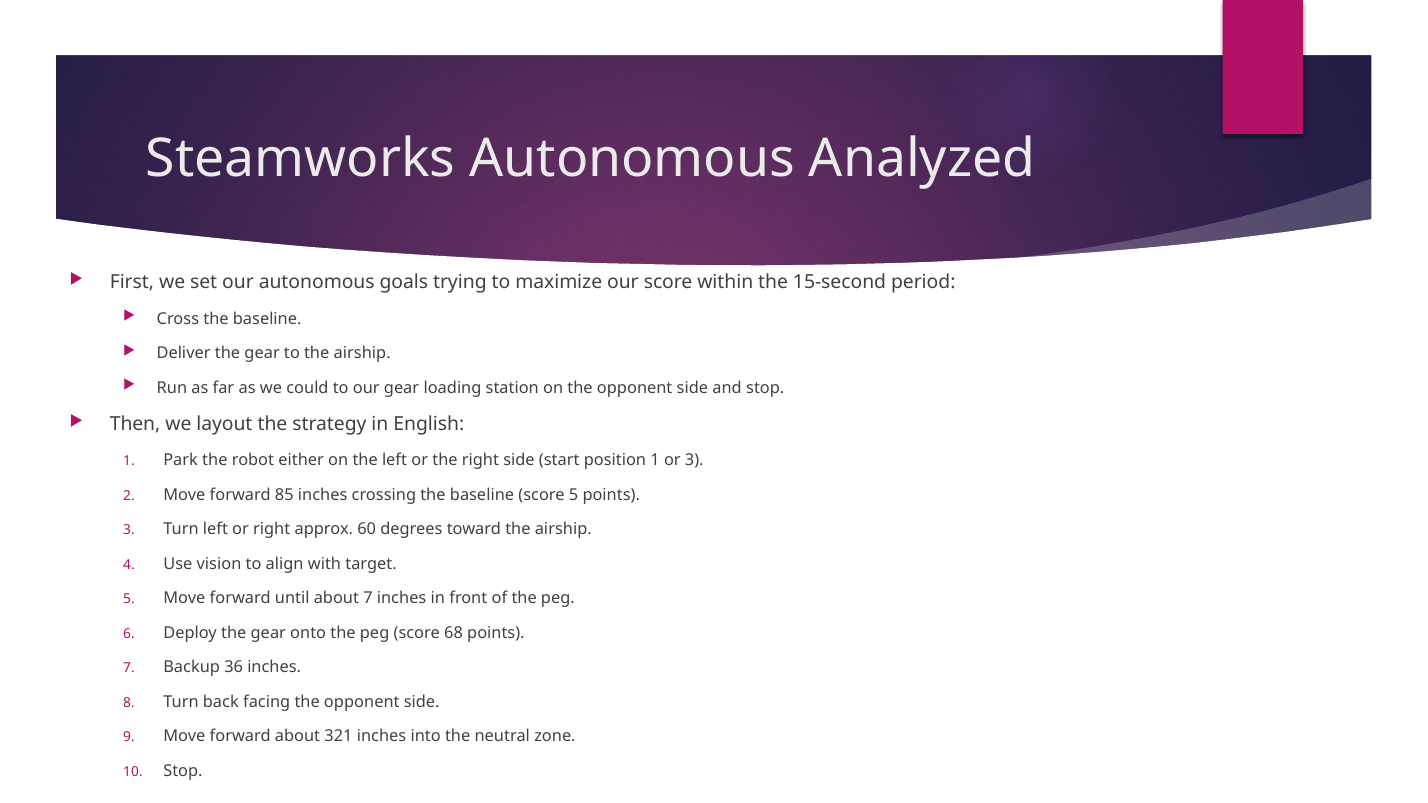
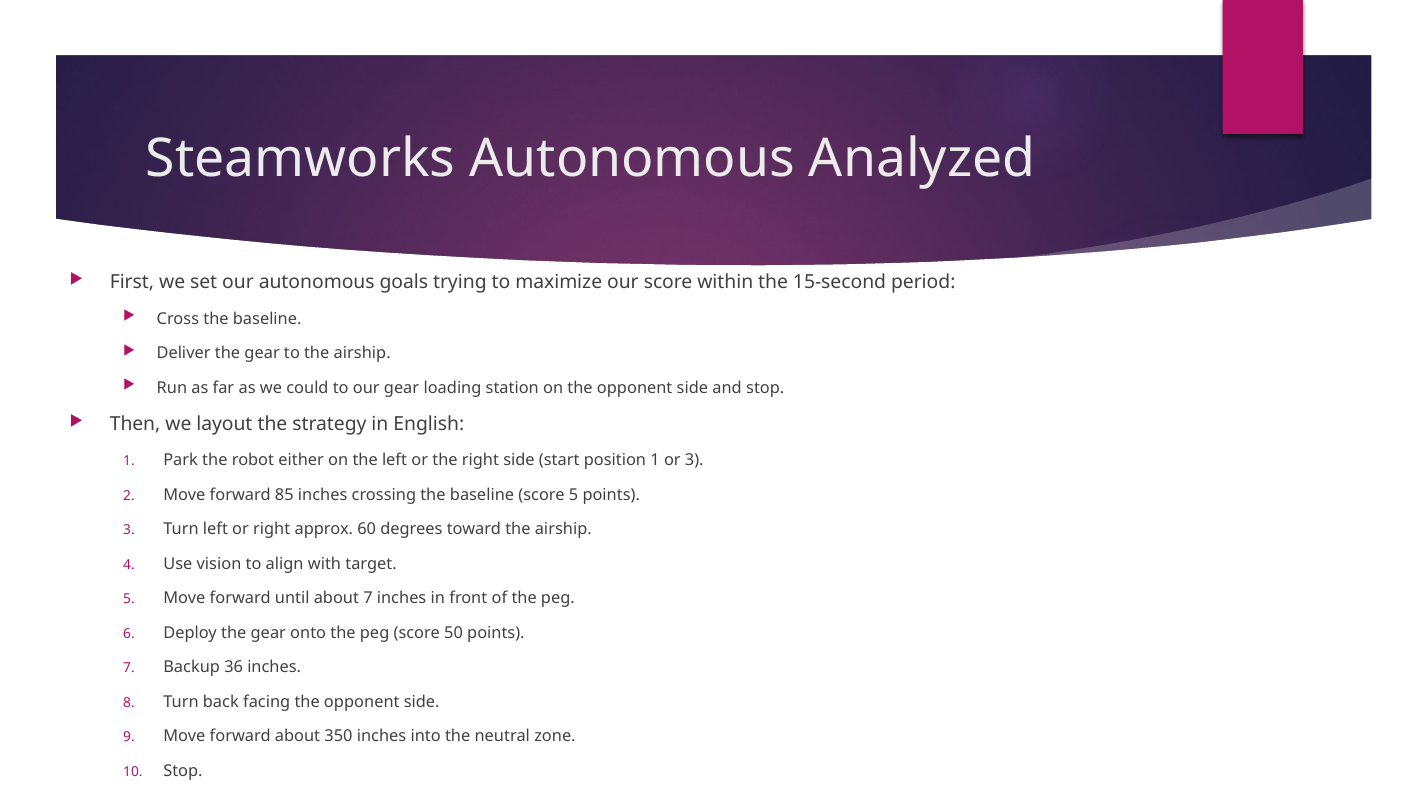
68: 68 -> 50
321: 321 -> 350
